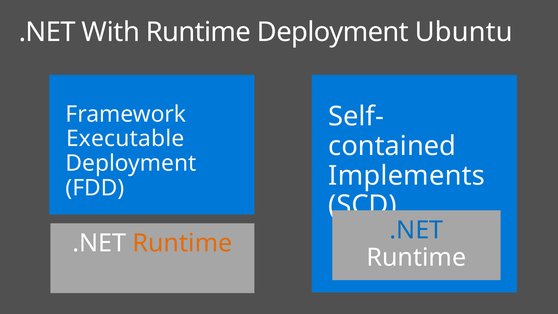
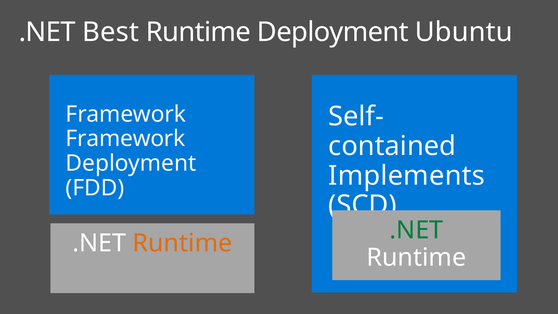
With: With -> Best
Executable at (125, 139): Executable -> Framework
.NET at (416, 230) colour: blue -> green
